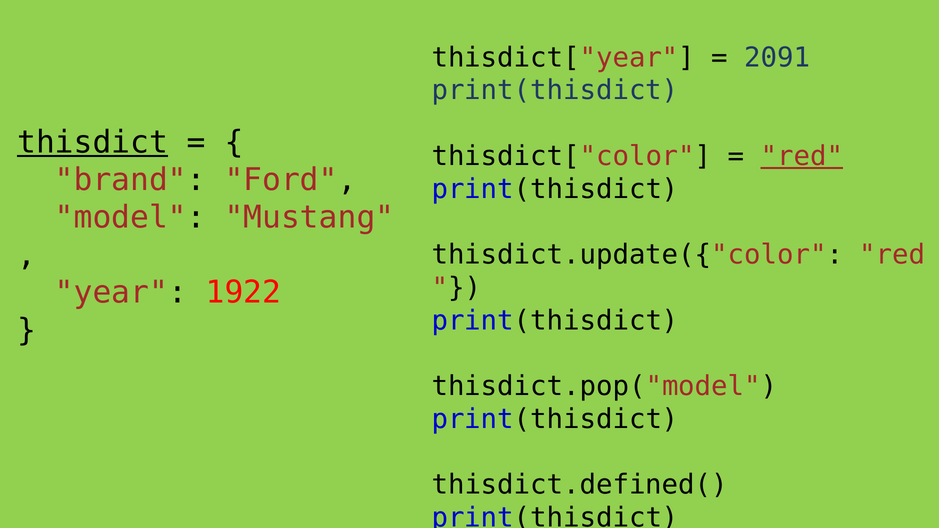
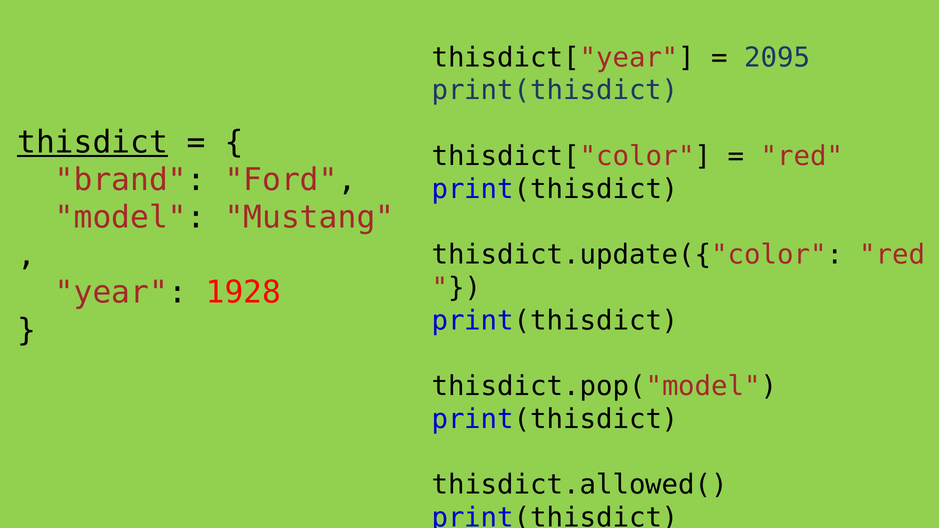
2091: 2091 -> 2095
red at (802, 156) underline: present -> none
1922: 1922 -> 1928
thisdict.defined(: thisdict.defined( -> thisdict.allowed(
